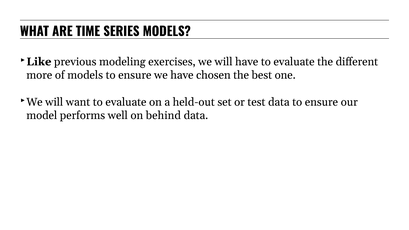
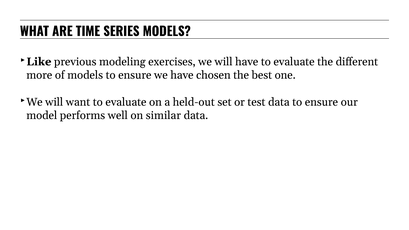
behind: behind -> similar
